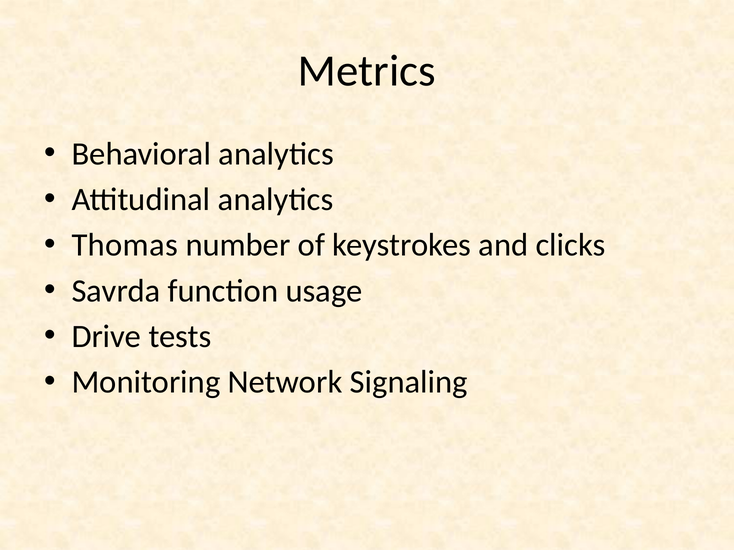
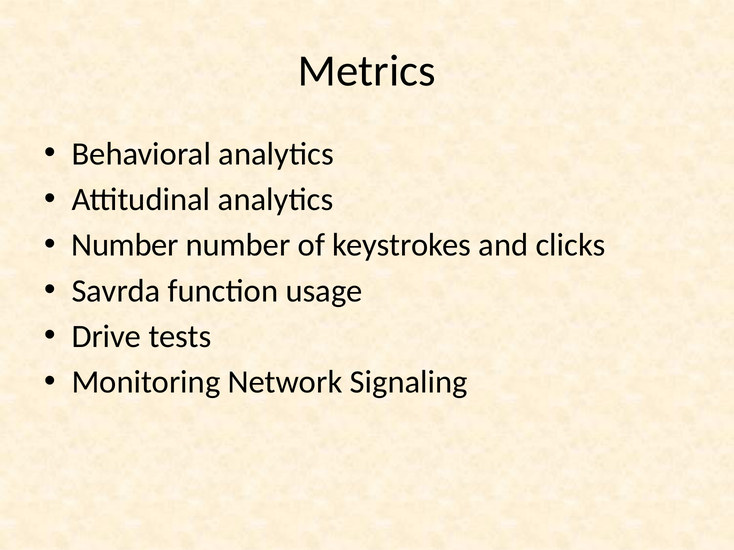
Thomas at (125, 245): Thomas -> Number
